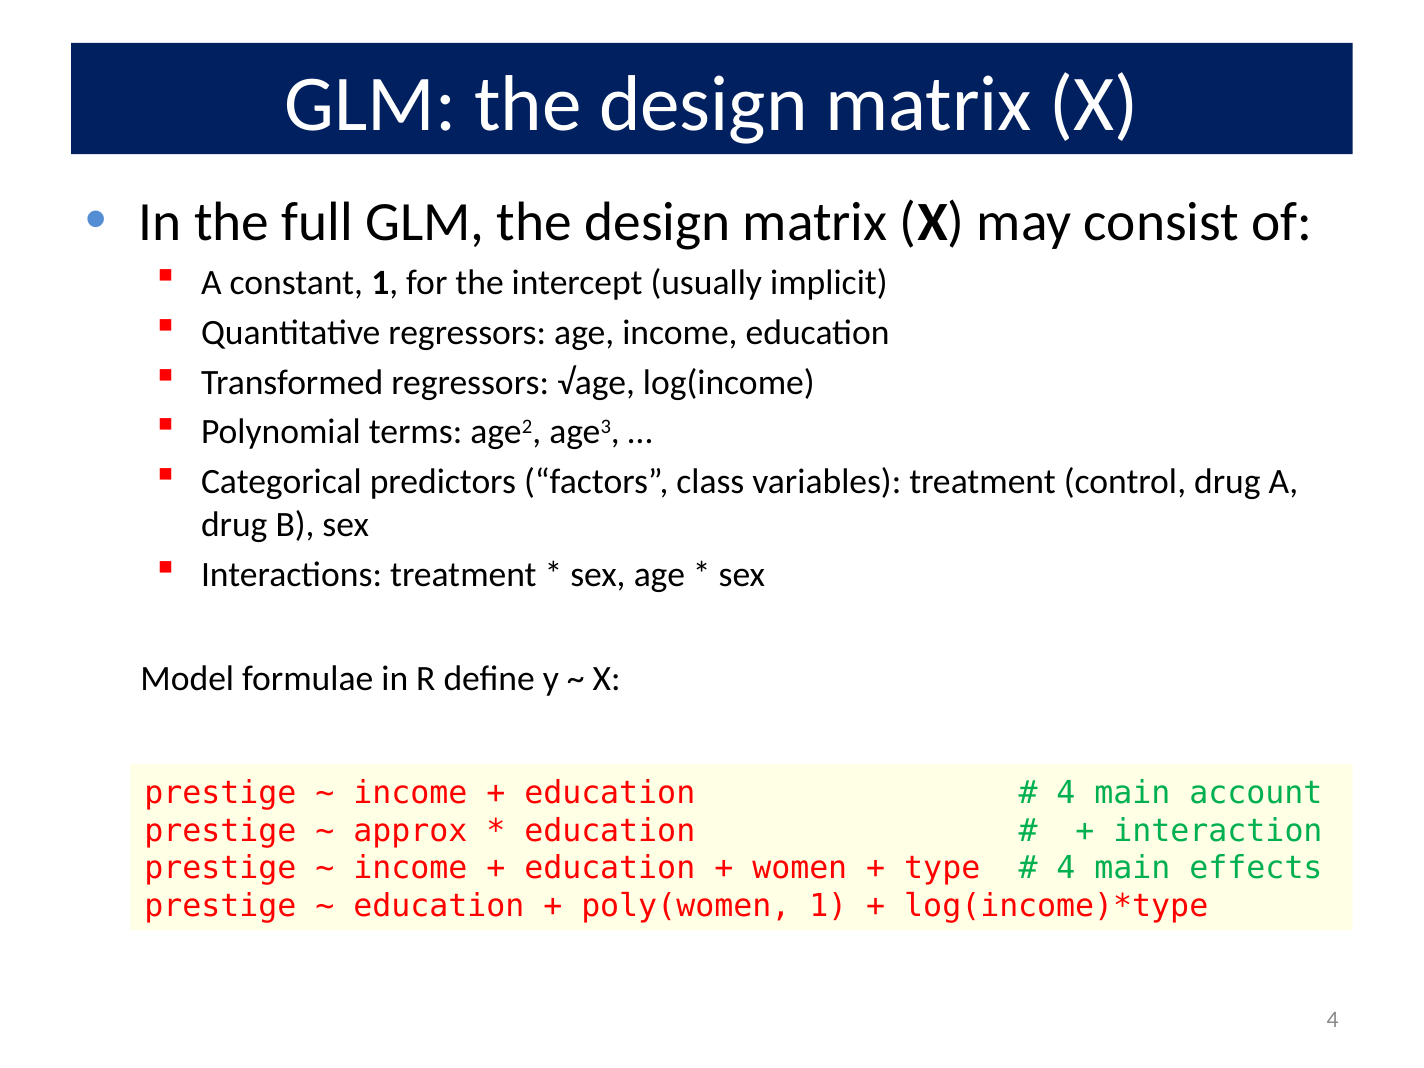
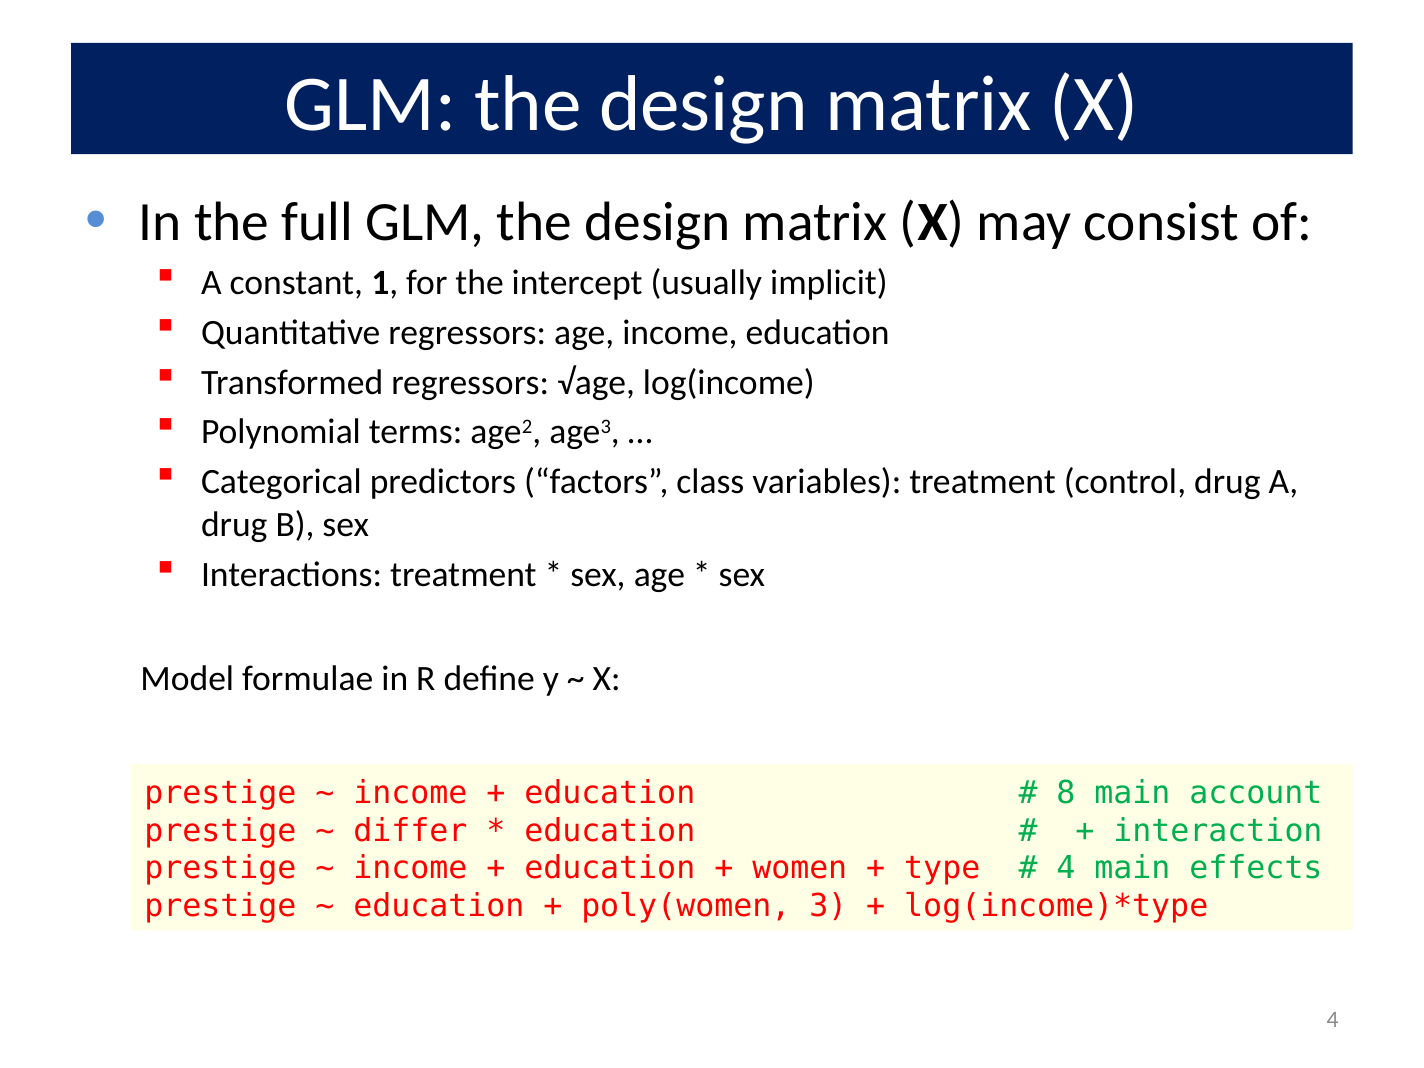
4 at (1066, 793): 4 -> 8
approx: approx -> differ
poly(women 1: 1 -> 3
